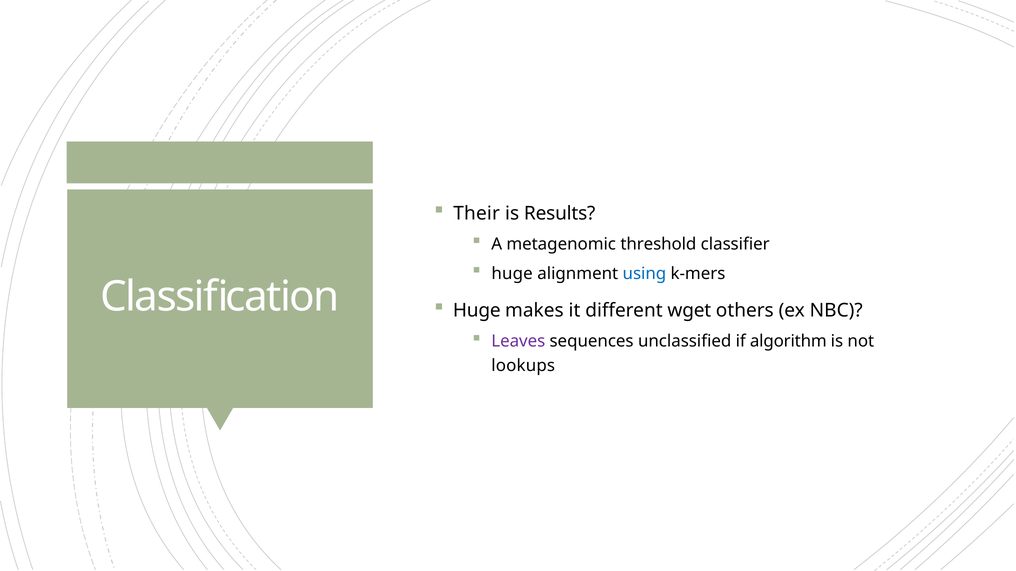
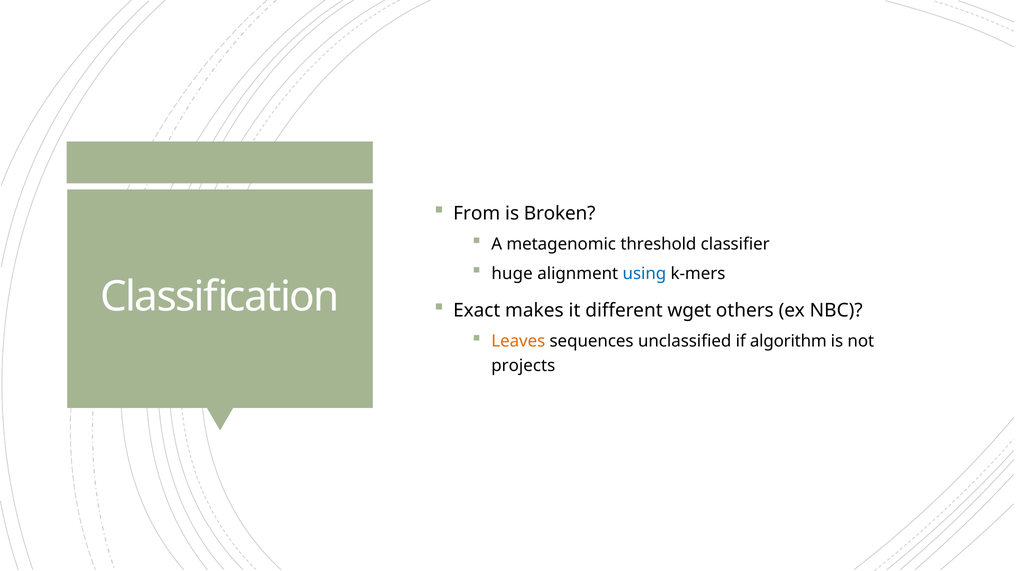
Their: Their -> From
Results: Results -> Broken
Huge at (477, 311): Huge -> Exact
Leaves colour: purple -> orange
lookups: lookups -> projects
